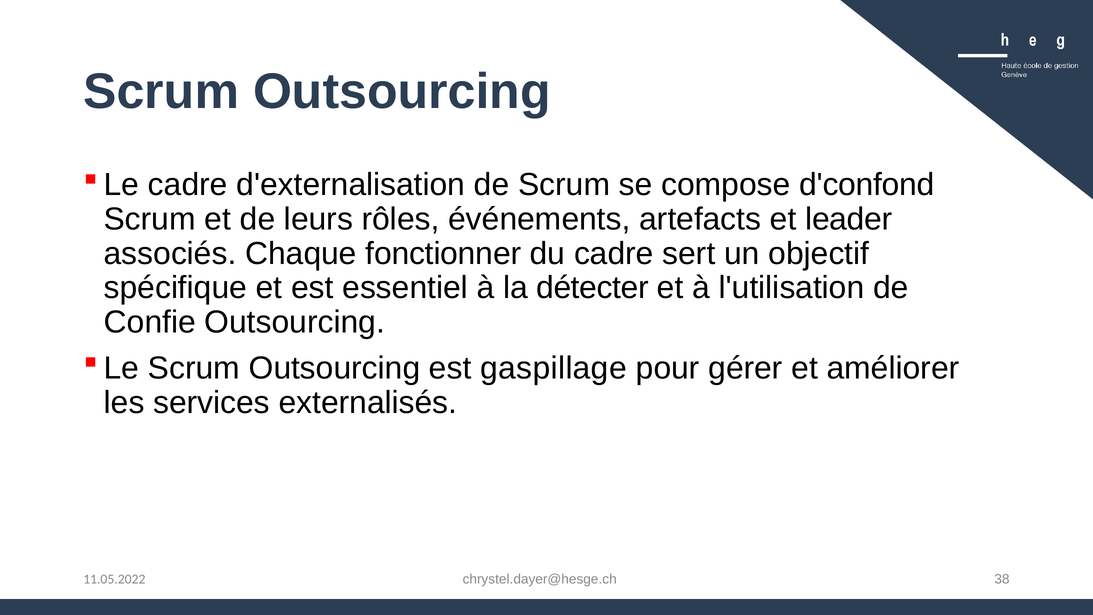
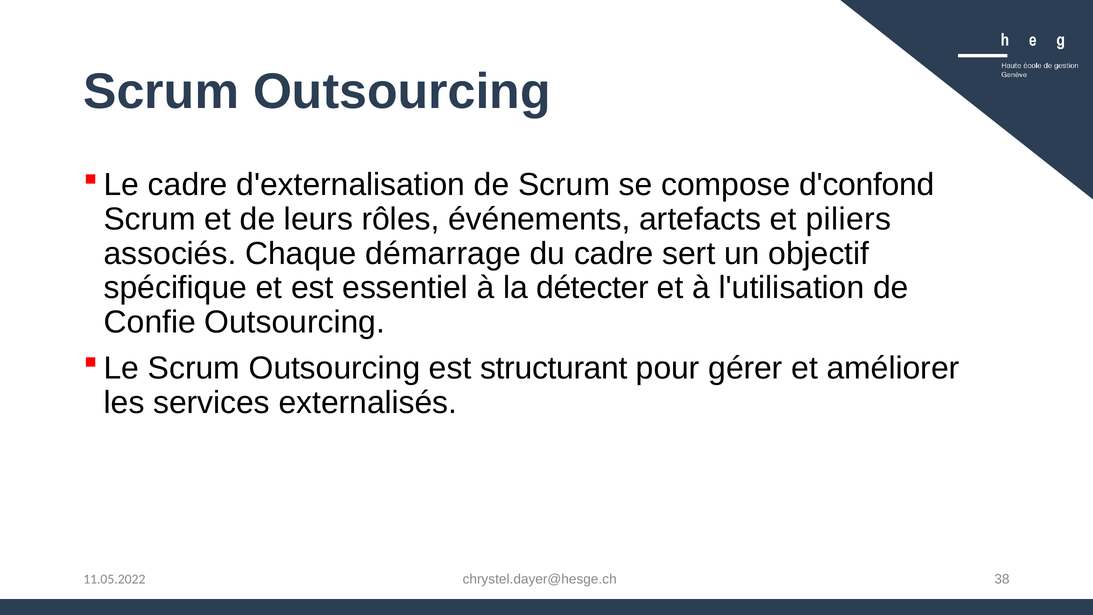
leader: leader -> piliers
fonctionner: fonctionner -> démarrage
gaspillage: gaspillage -> structurant
